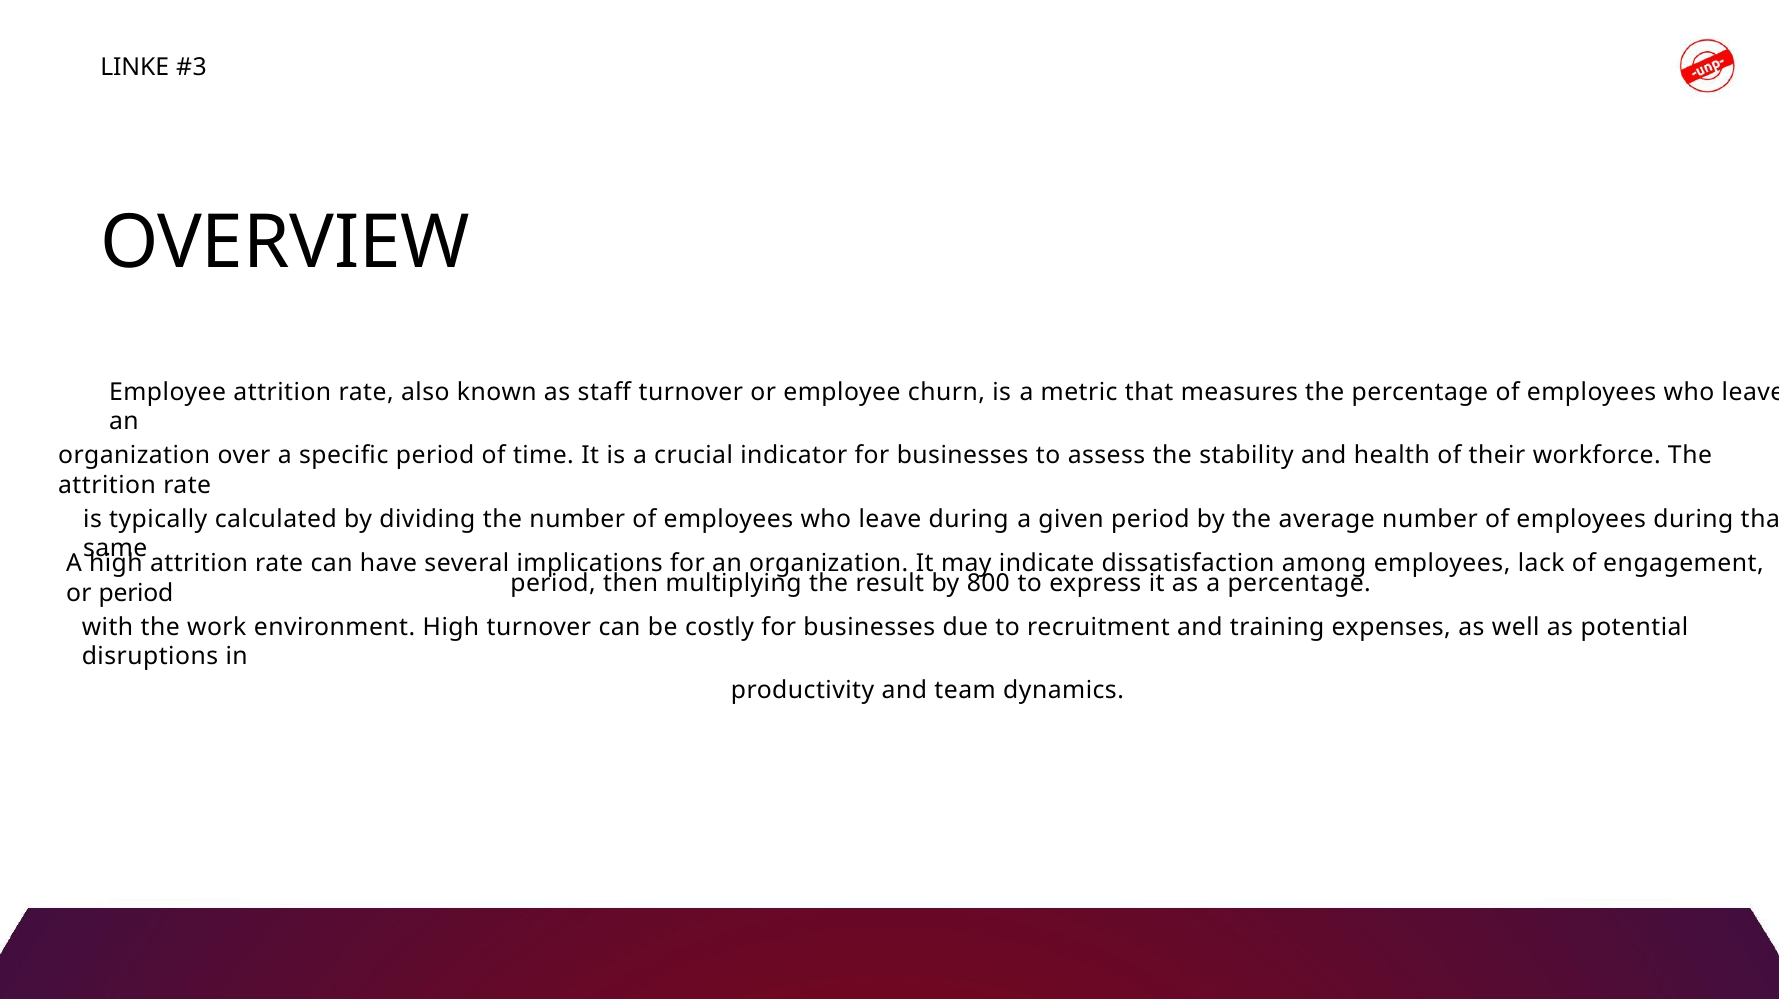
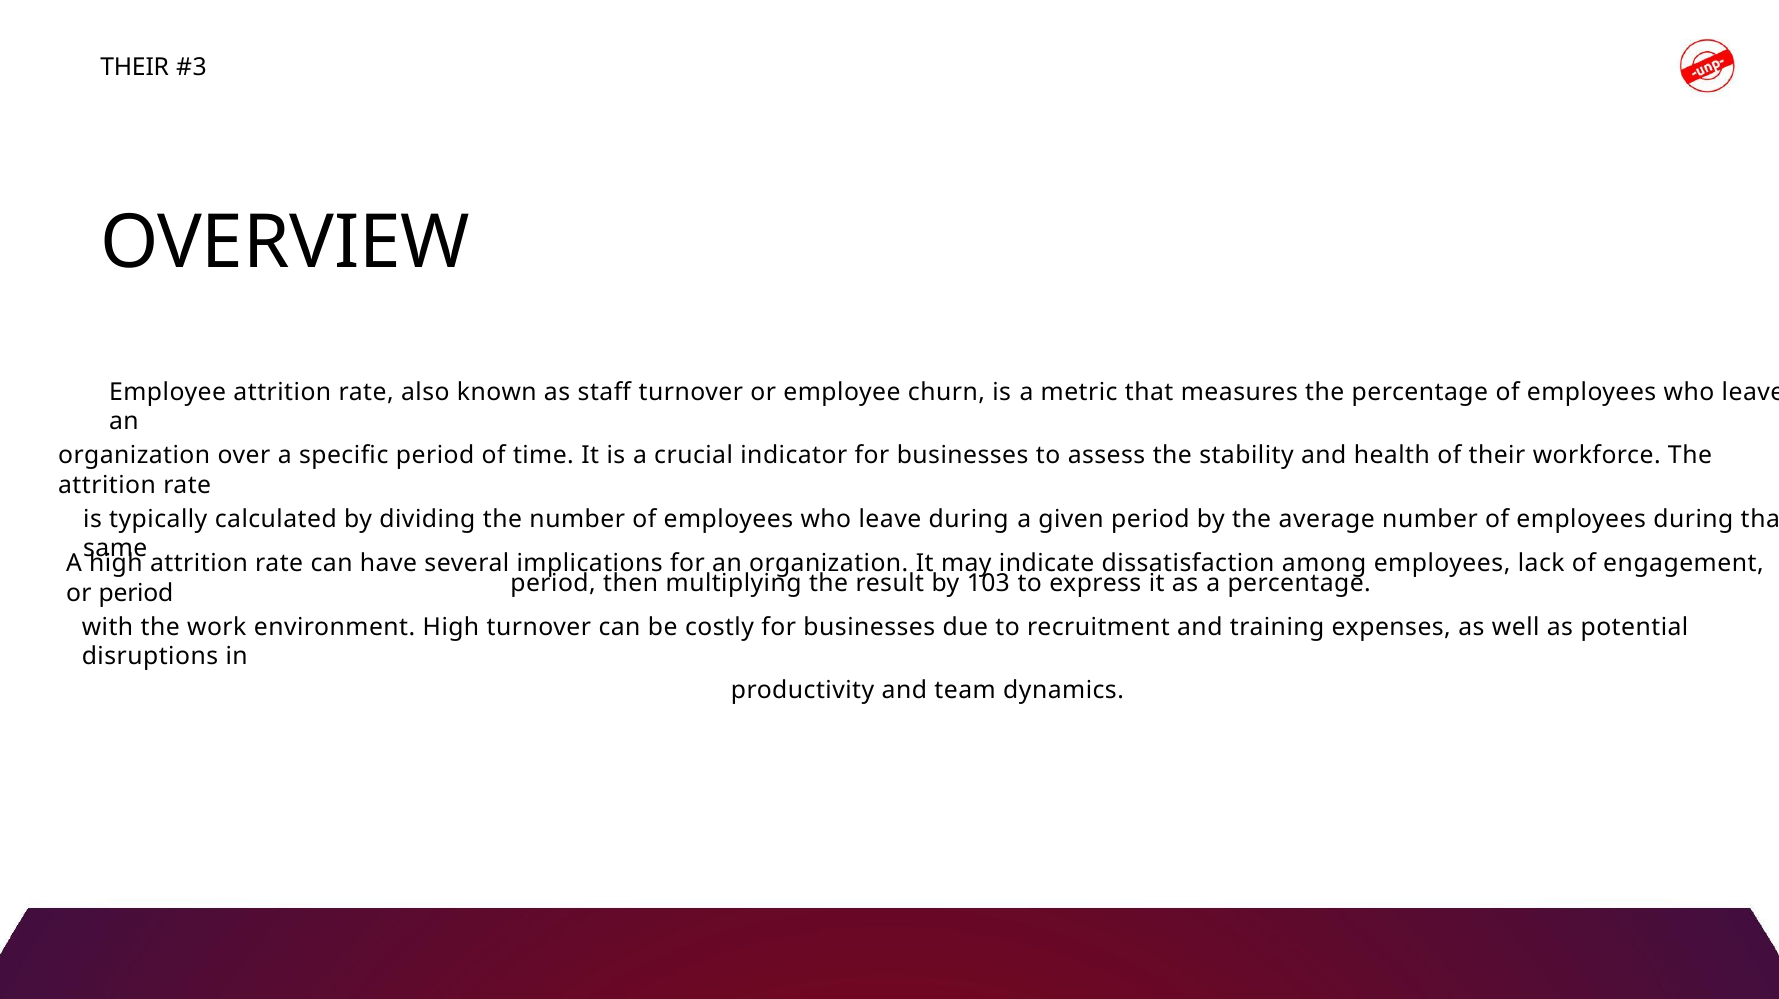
LINKE at (135, 67): LINKE -> THEIR
800: 800 -> 103
